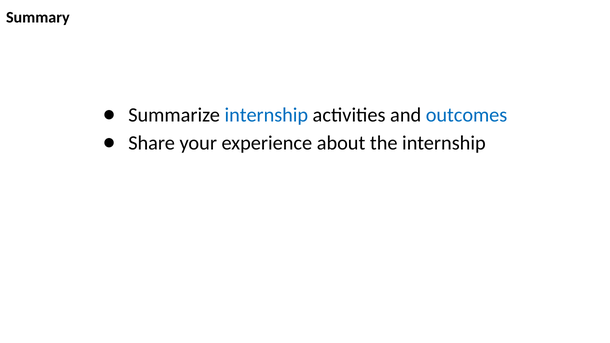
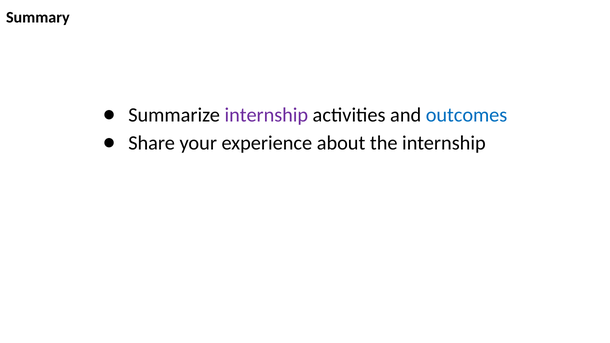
internship at (266, 115) colour: blue -> purple
